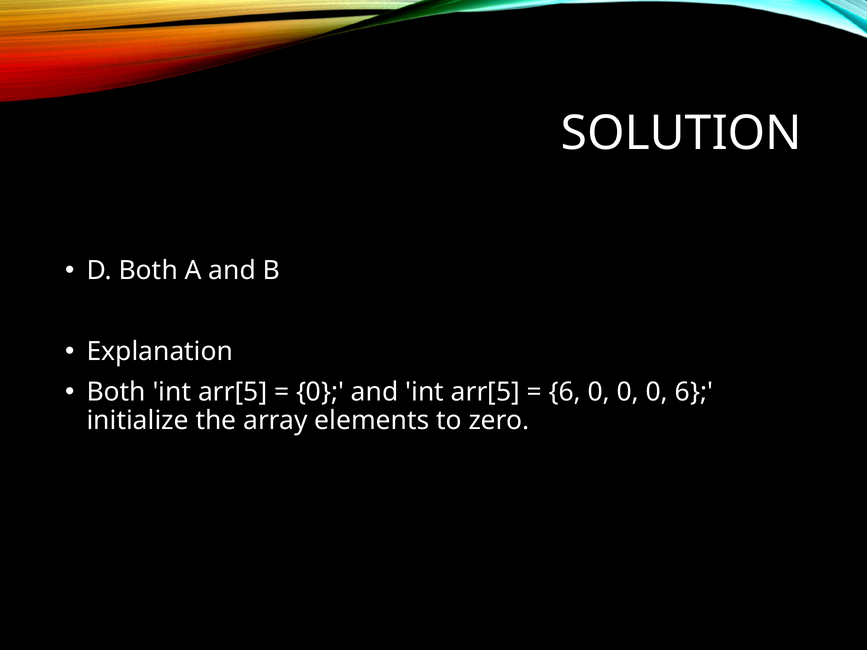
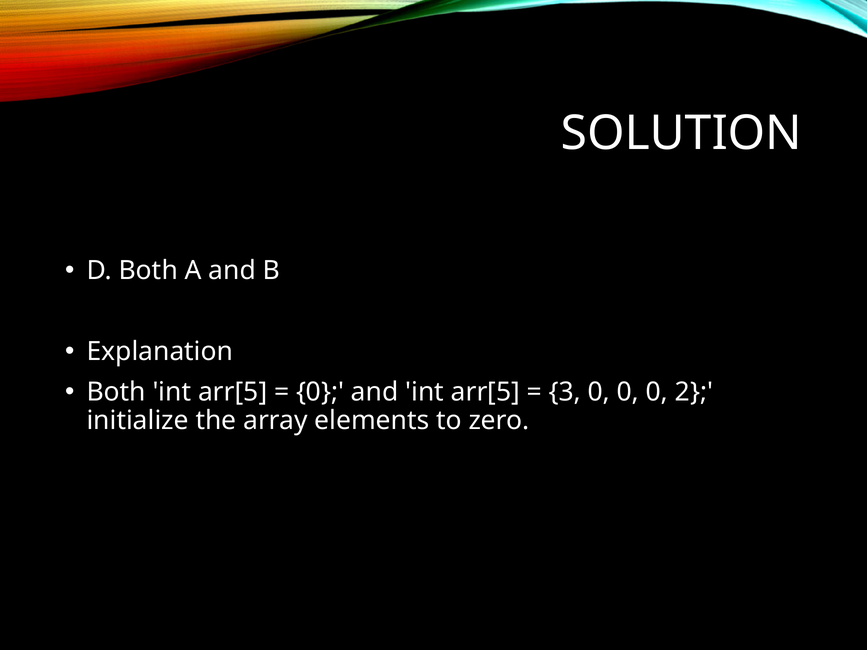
6 at (565, 392): 6 -> 3
0 6: 6 -> 2
